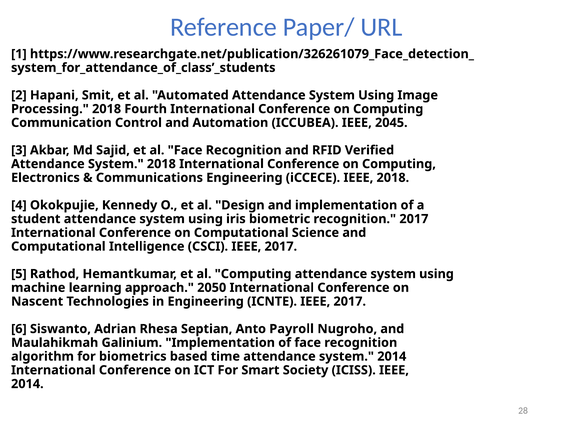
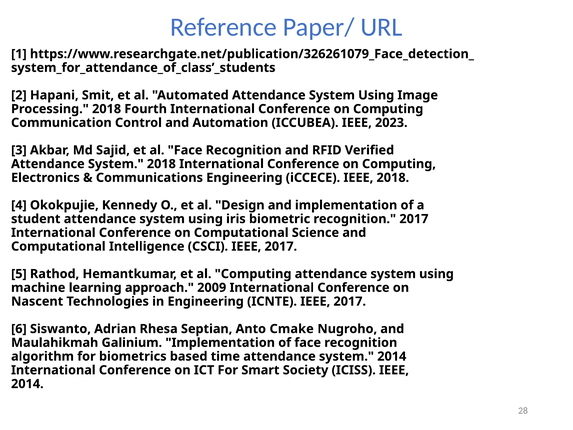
2045: 2045 -> 2023
2050: 2050 -> 2009
Payroll: Payroll -> Cmake
